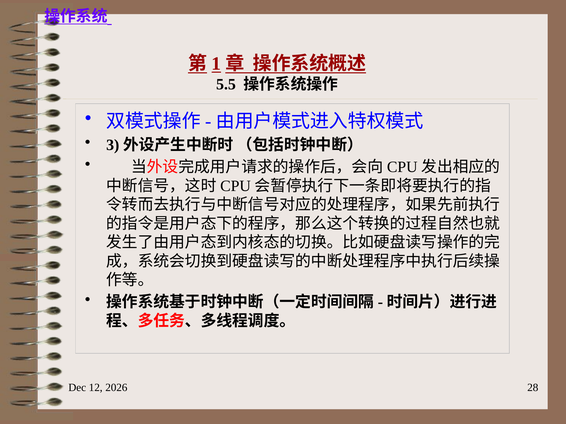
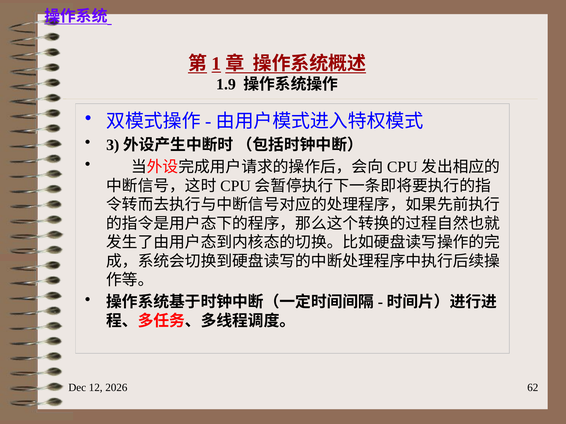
5.5: 5.5 -> 1.9
28: 28 -> 62
